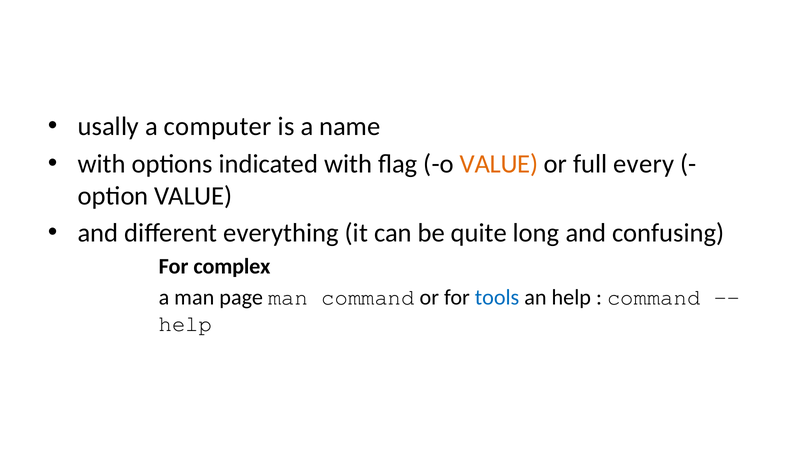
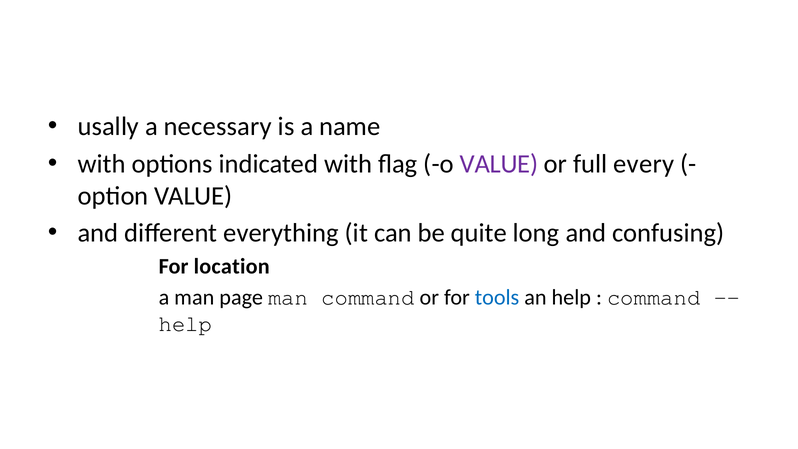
computer: computer -> necessary
VALUE at (499, 164) colour: orange -> purple
complex: complex -> location
